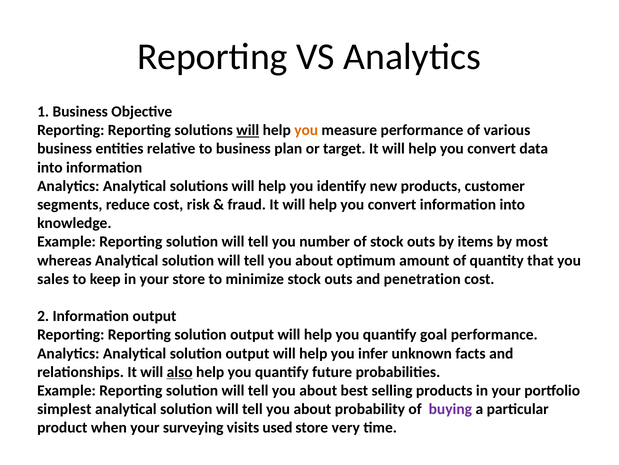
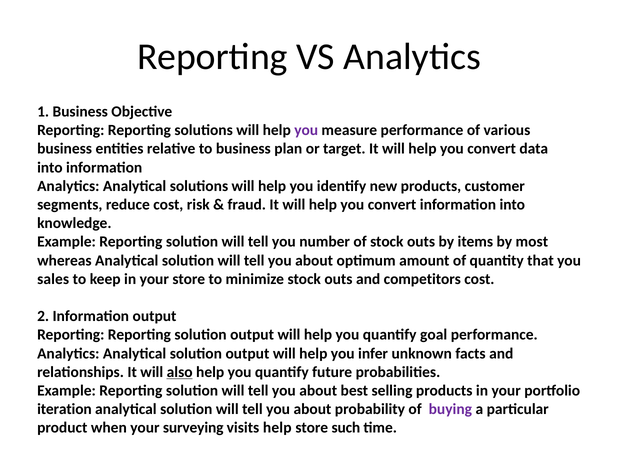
will at (248, 130) underline: present -> none
you at (306, 130) colour: orange -> purple
penetration: penetration -> competitors
simplest: simplest -> iteration
visits used: used -> help
very: very -> such
